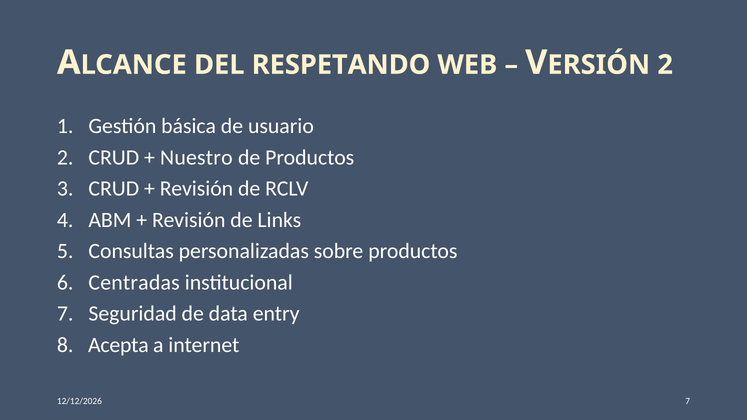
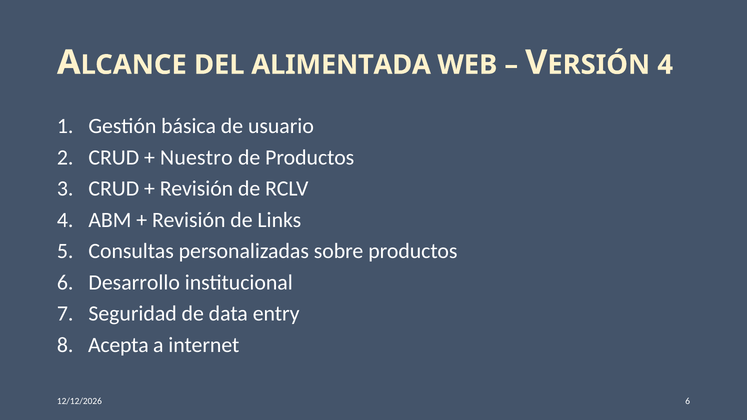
RESPETANDO: RESPETANDO -> ALIMENTADA
2 at (665, 65): 2 -> 4
Centradas: Centradas -> Desarrollo
7 at (688, 401): 7 -> 6
